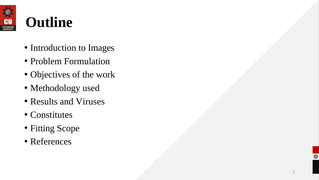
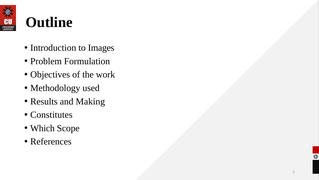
Viruses: Viruses -> Making
Fitting: Fitting -> Which
